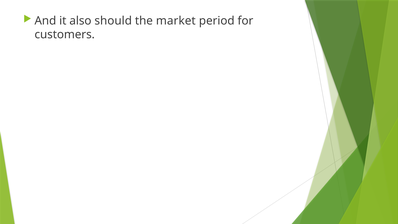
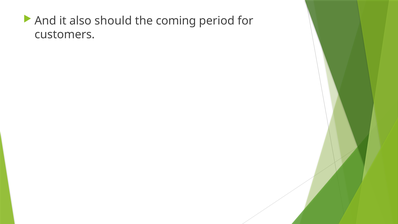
market: market -> coming
